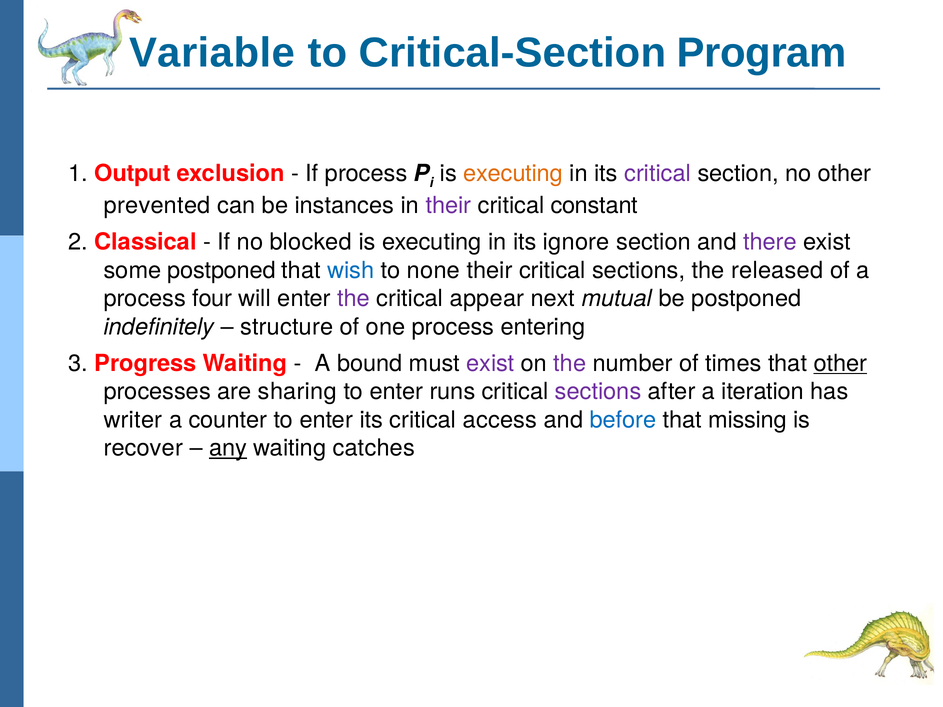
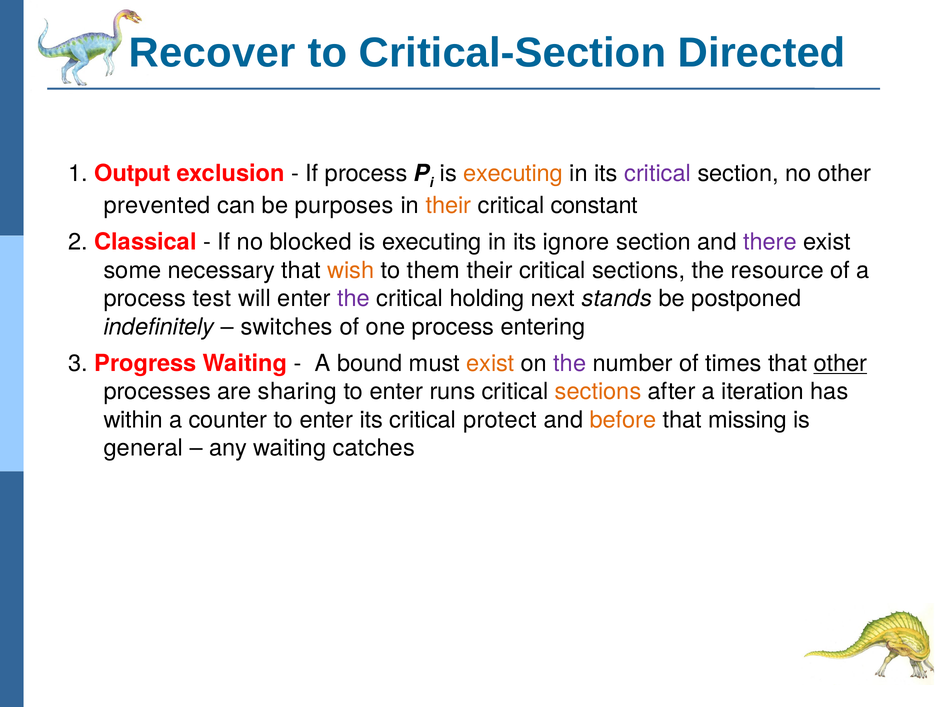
Variable: Variable -> Recover
Program: Program -> Directed
instances: instances -> purposes
their at (448, 206) colour: purple -> orange
some postponed: postponed -> necessary
wish colour: blue -> orange
none: none -> them
released: released -> resource
four: four -> test
appear: appear -> holding
mutual: mutual -> stands
structure: structure -> switches
exist at (490, 363) colour: purple -> orange
sections at (598, 392) colour: purple -> orange
writer: writer -> within
access: access -> protect
before colour: blue -> orange
recover: recover -> general
any underline: present -> none
